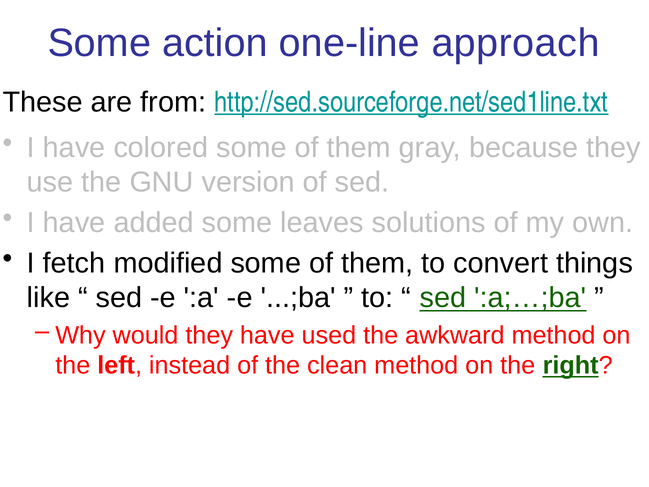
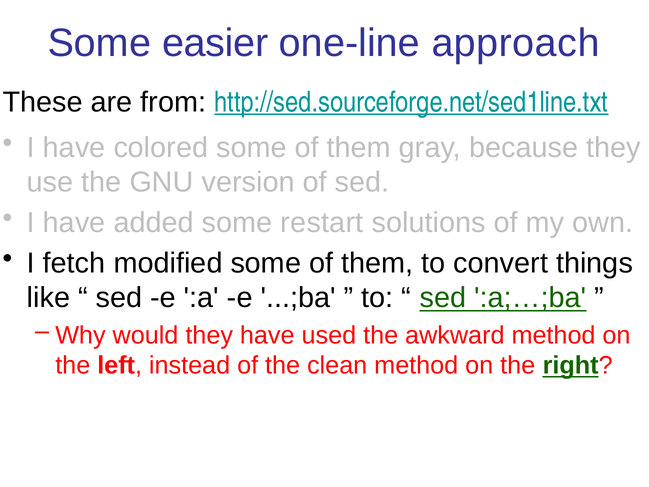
action: action -> easier
leaves: leaves -> restart
